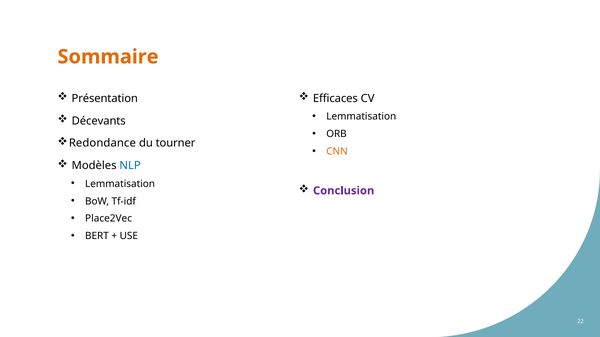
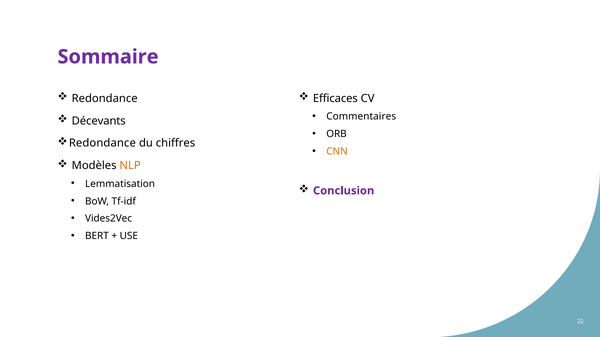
Sommaire colour: orange -> purple
Présentation at (105, 99): Présentation -> Redondance
Lemmatisation at (361, 117): Lemmatisation -> Commentaires
tourner: tourner -> chiffres
NLP colour: blue -> orange
Place2Vec: Place2Vec -> Vides2Vec
